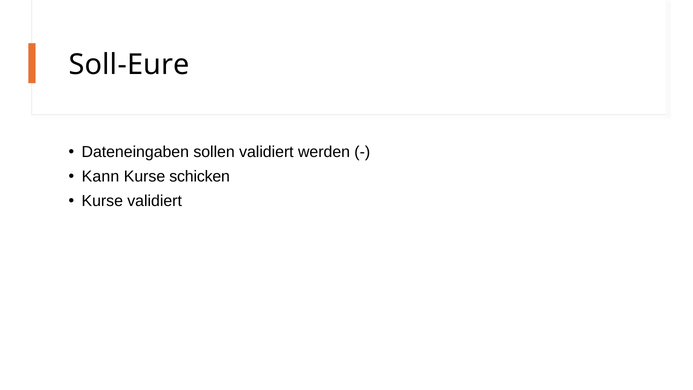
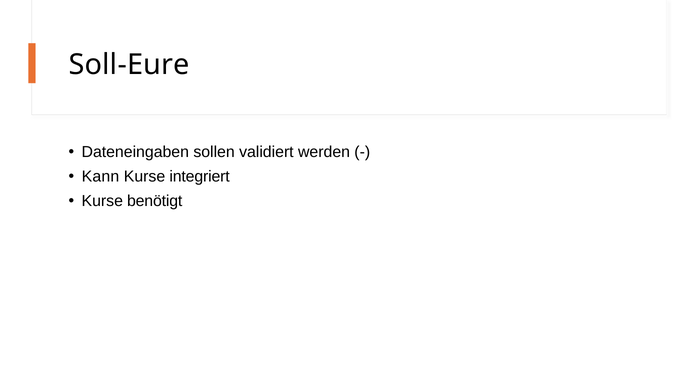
schicken: schicken -> integriert
Kurse validiert: validiert -> benötigt
